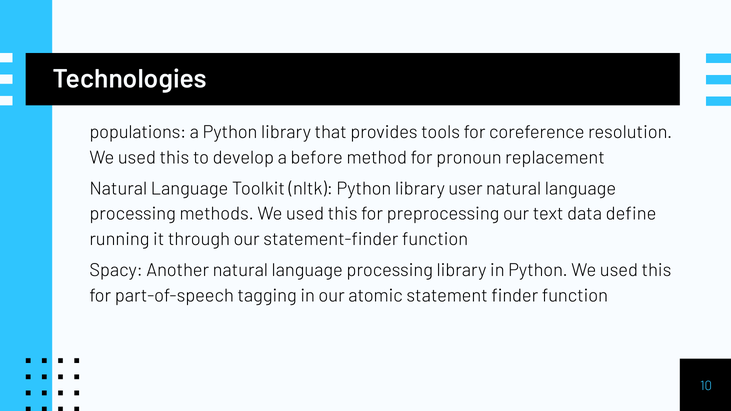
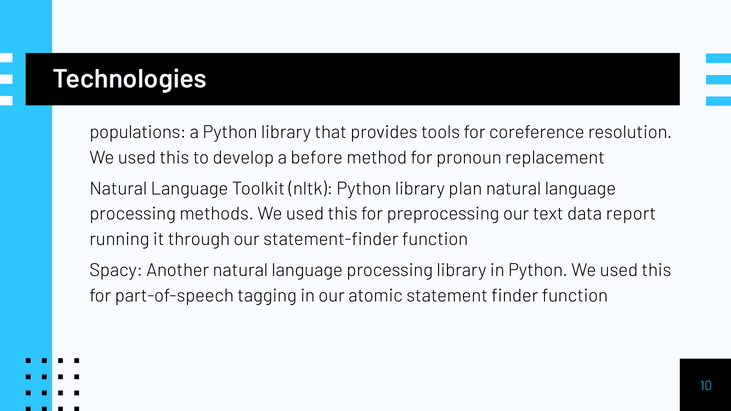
user: user -> plan
define: define -> report
